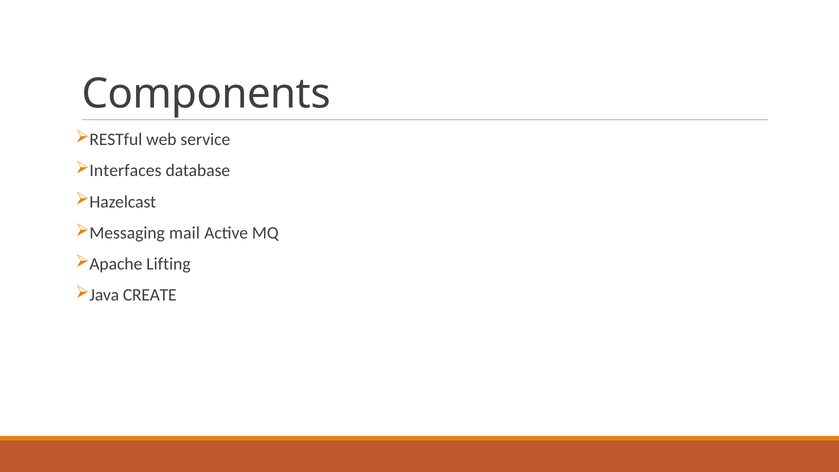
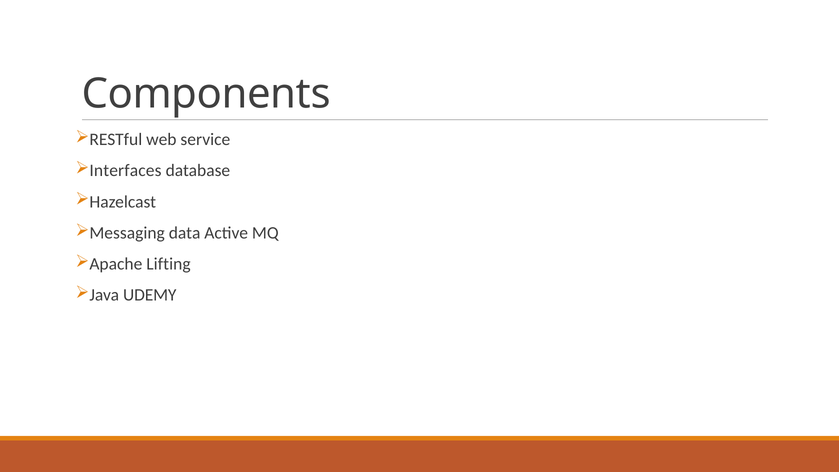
mail: mail -> data
CREATE: CREATE -> UDEMY
